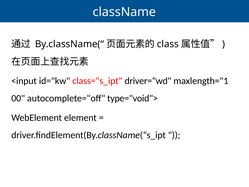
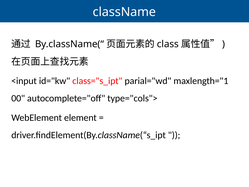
driver="wd: driver="wd -> parial="wd
type="void">: type="void"> -> type="cols">
